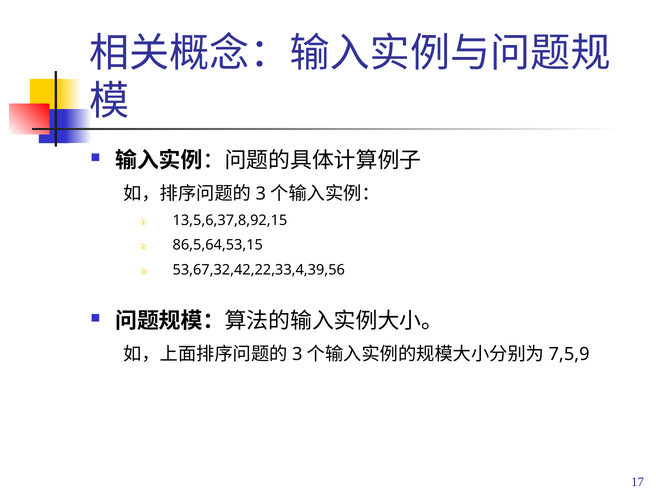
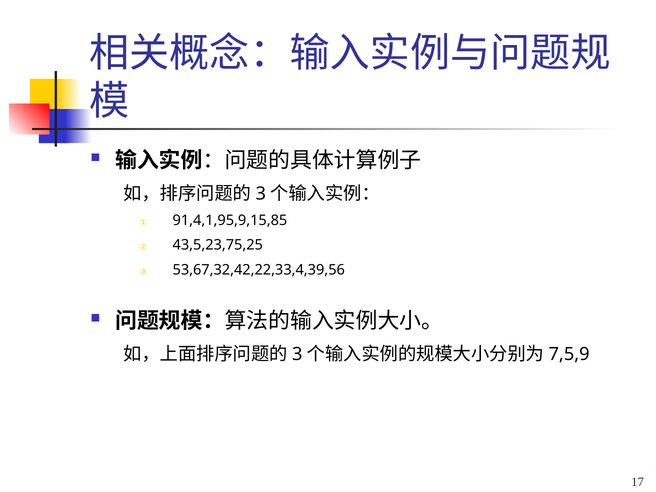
13,5,6,37,8,92,15: 13,5,6,37,8,92,15 -> 91,4,1,95,9,15,85
86,5,64,53,15: 86,5,64,53,15 -> 43,5,23,75,25
